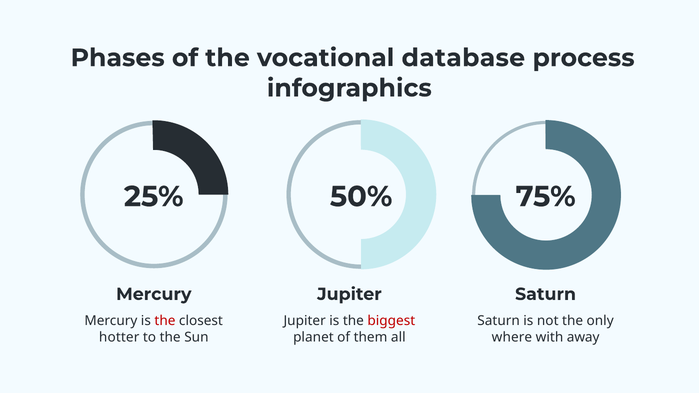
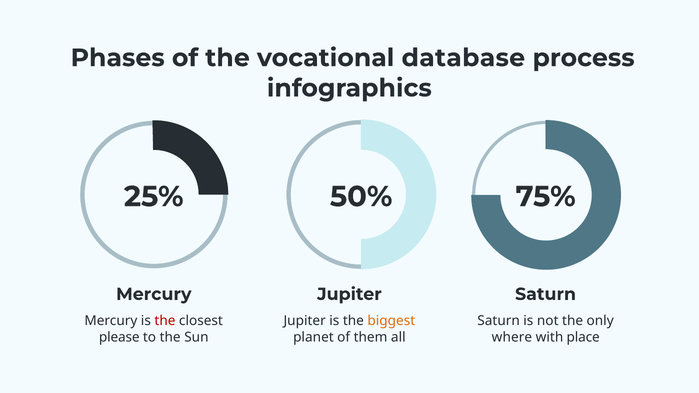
biggest colour: red -> orange
hotter: hotter -> please
away: away -> place
